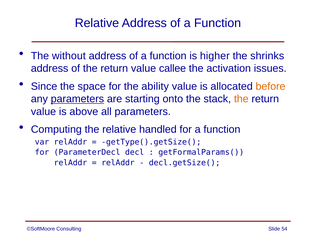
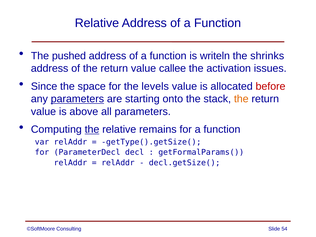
without: without -> pushed
higher: higher -> writeln
ability: ability -> levels
before colour: orange -> red
the at (92, 130) underline: none -> present
handled: handled -> remains
